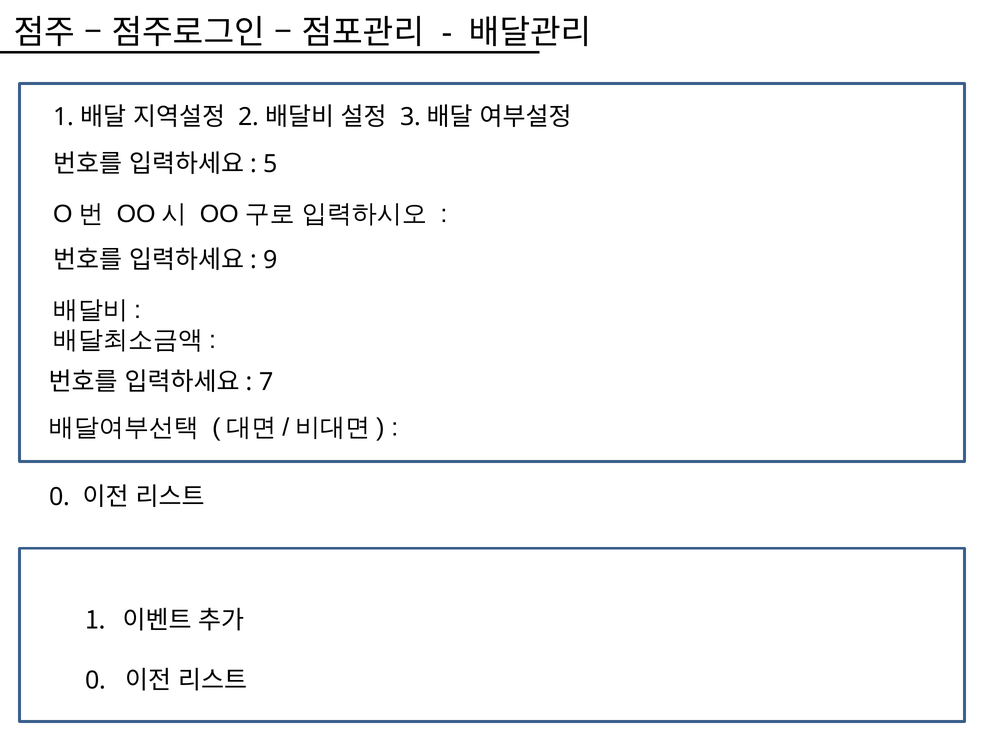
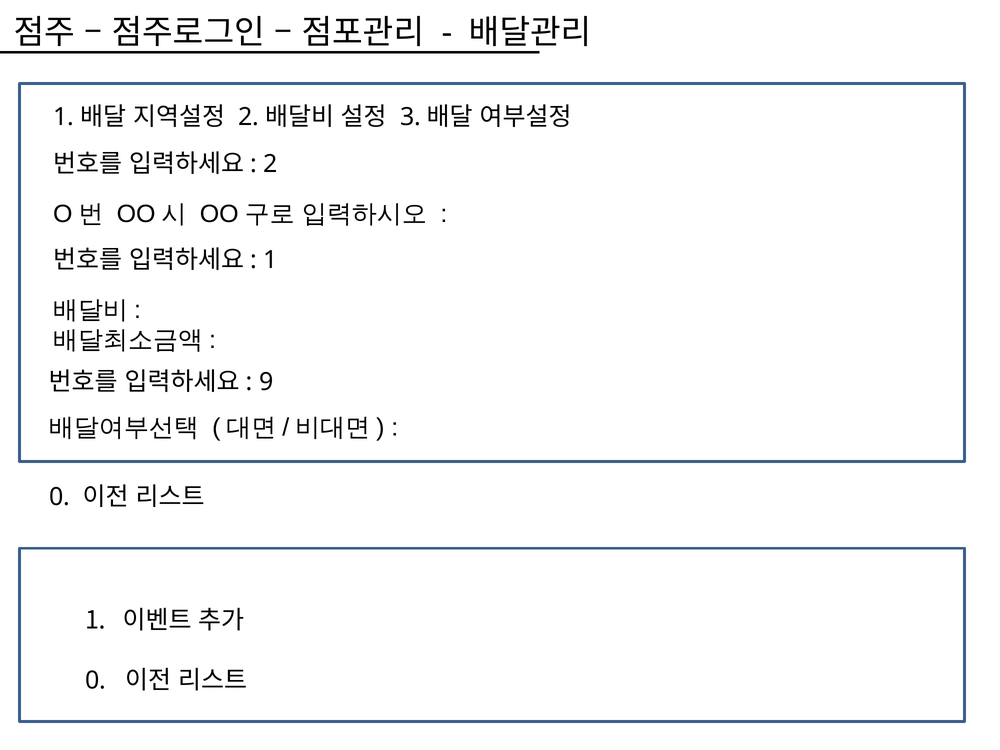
5: 5 -> 2
9 at (270, 260): 9 -> 1
7: 7 -> 9
